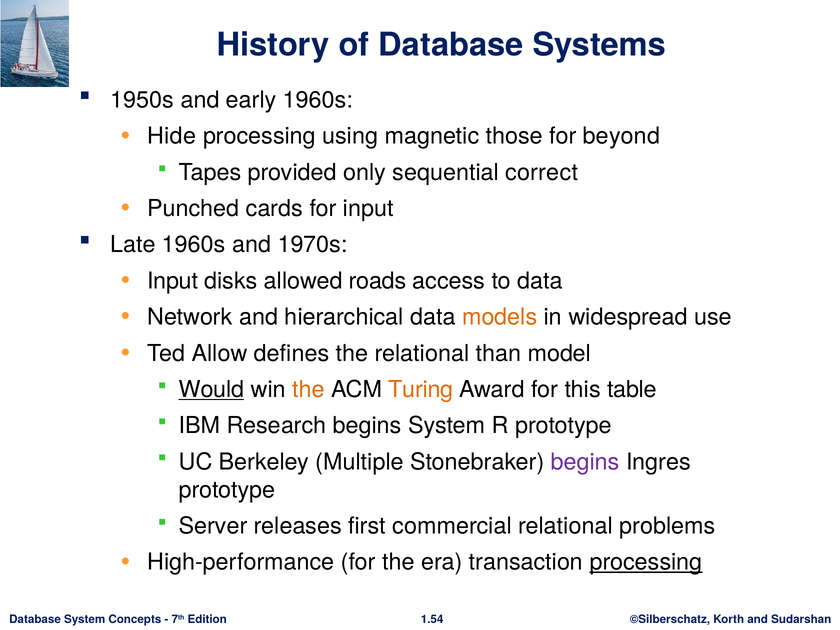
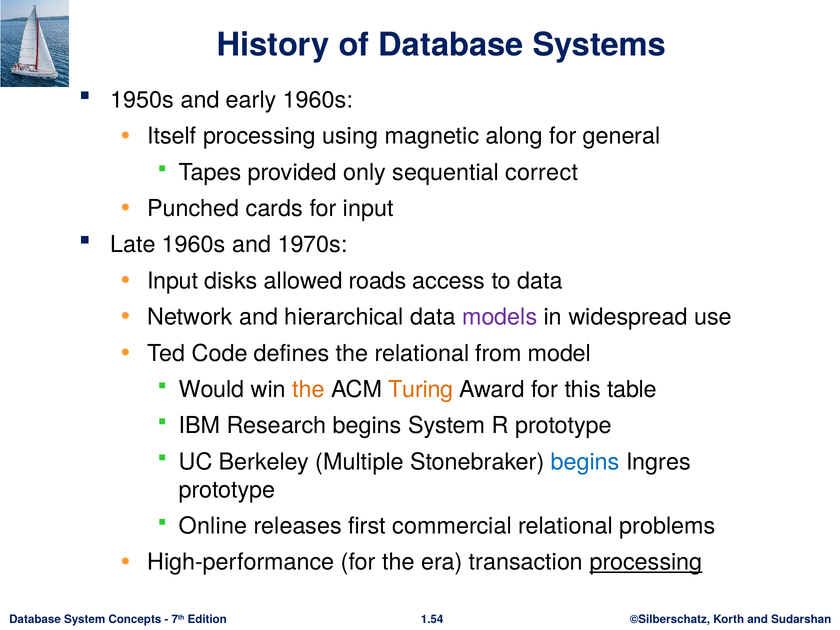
Hide: Hide -> Itself
those: those -> along
beyond: beyond -> general
models colour: orange -> purple
Allow: Allow -> Code
than: than -> from
Would underline: present -> none
begins at (585, 462) colour: purple -> blue
Server: Server -> Online
